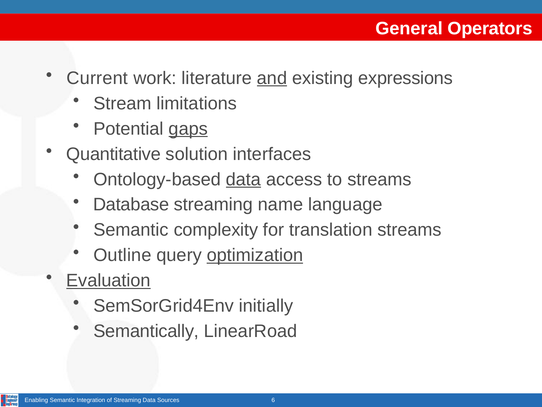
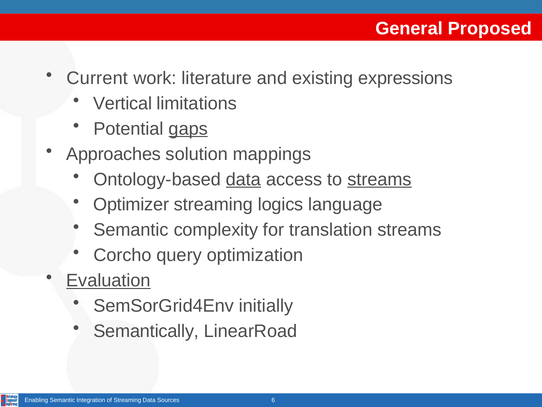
Operators: Operators -> Proposed
and underline: present -> none
Stream: Stream -> Vertical
Quantitative: Quantitative -> Approaches
interfaces: interfaces -> mappings
streams at (379, 179) underline: none -> present
Database: Database -> Optimizer
name: name -> logics
Outline: Outline -> Corcho
optimization underline: present -> none
